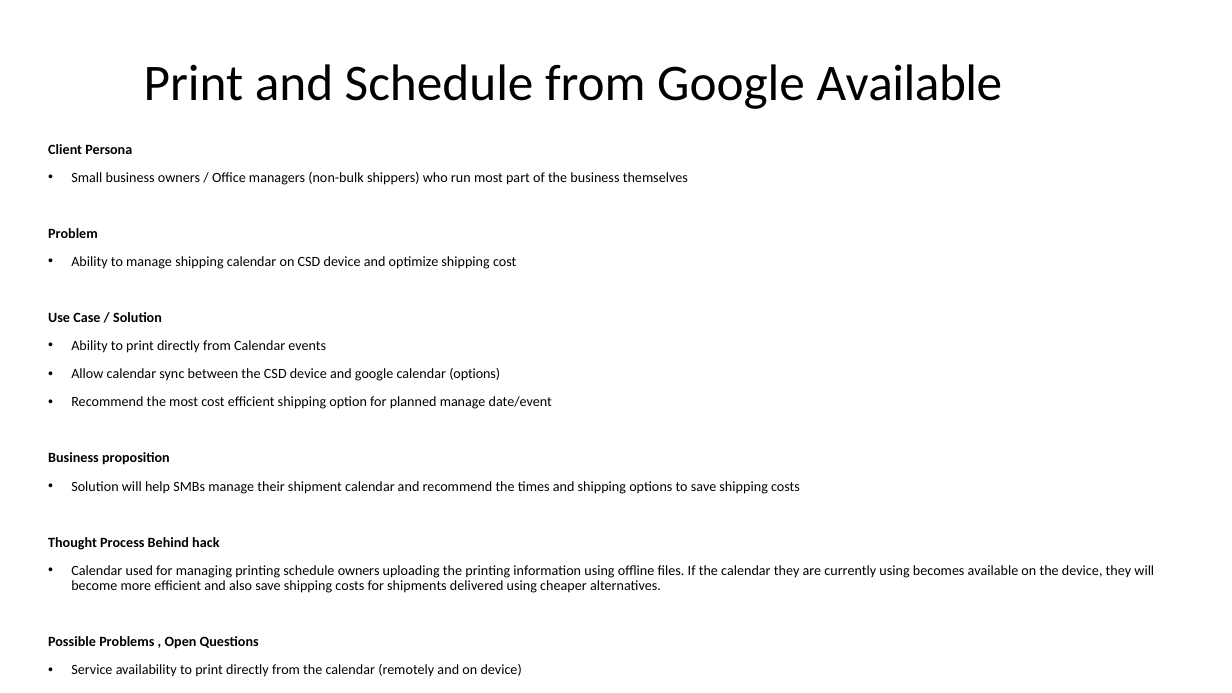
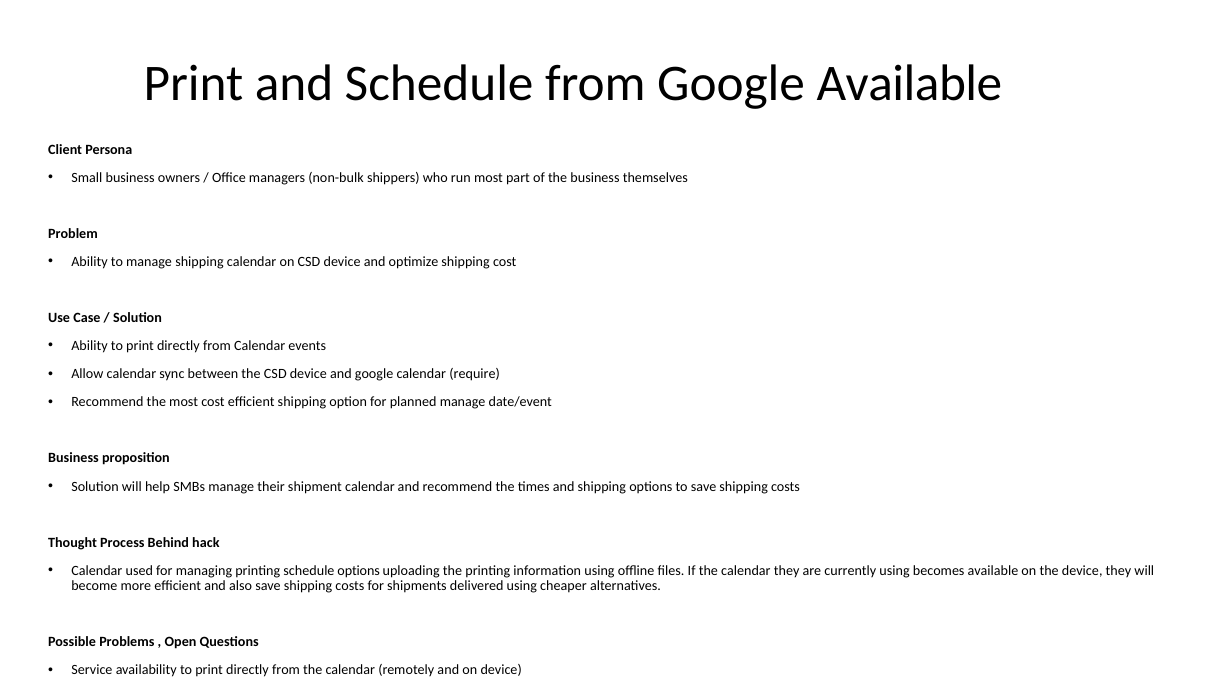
calendar options: options -> require
schedule owners: owners -> options
